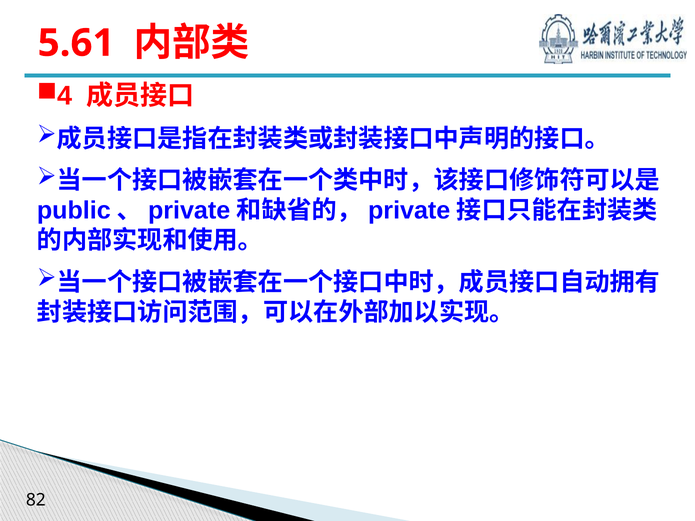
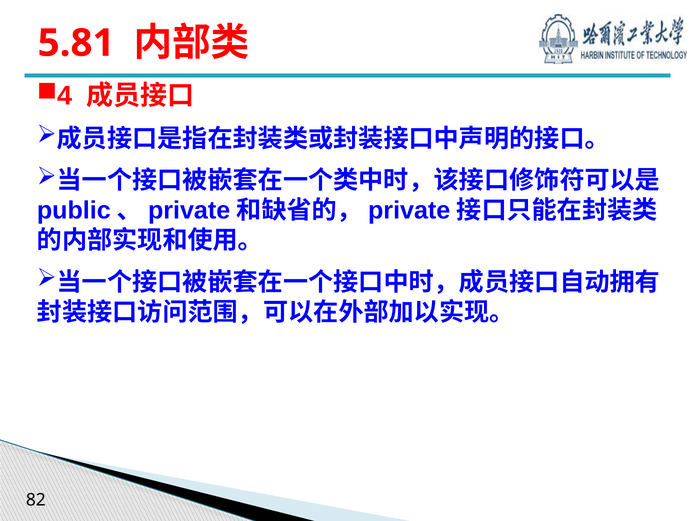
5.61: 5.61 -> 5.81
